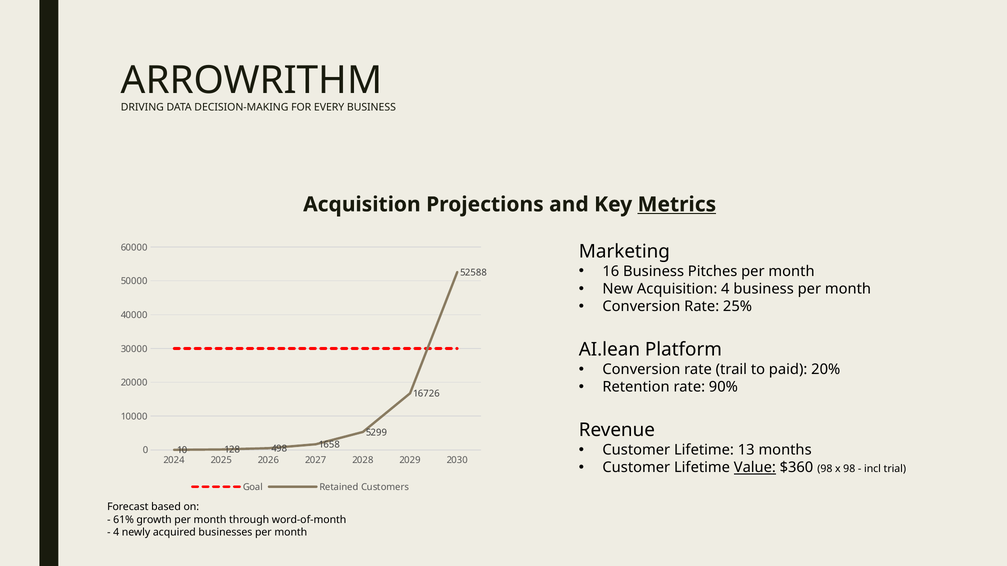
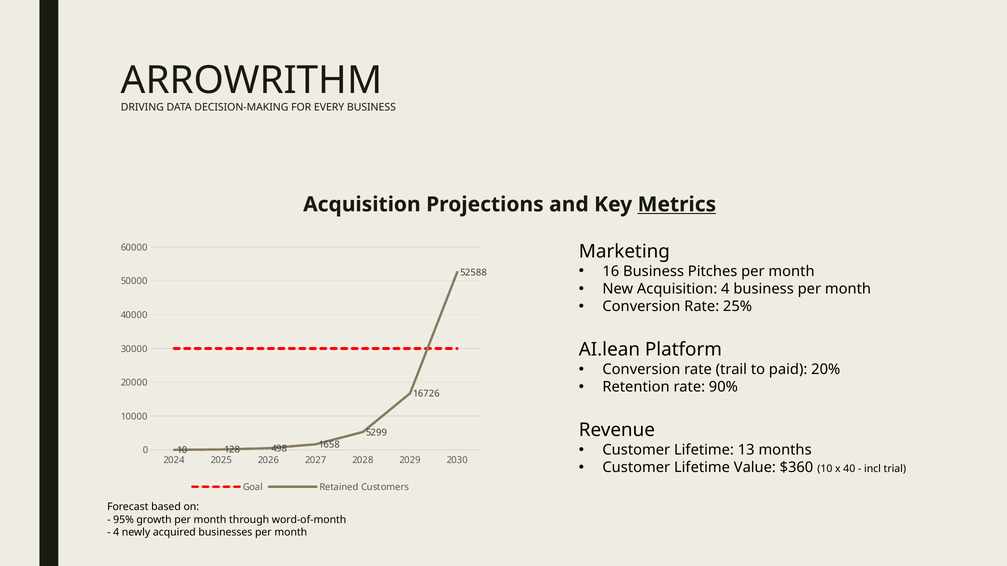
Value underline: present -> none
$360 98: 98 -> 10
x 98: 98 -> 40
61%: 61% -> 95%
